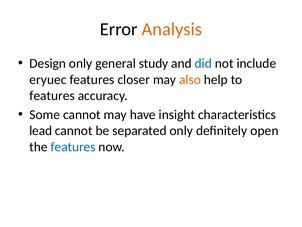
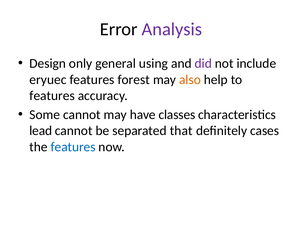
Analysis colour: orange -> purple
study: study -> using
did colour: blue -> purple
closer: closer -> forest
insight: insight -> classes
separated only: only -> that
open: open -> cases
